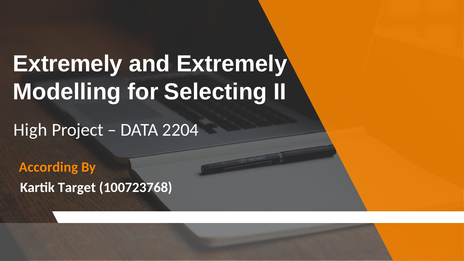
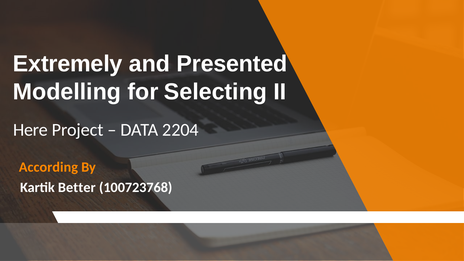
and Extremely: Extremely -> Presented
High: High -> Here
Target: Target -> Better
